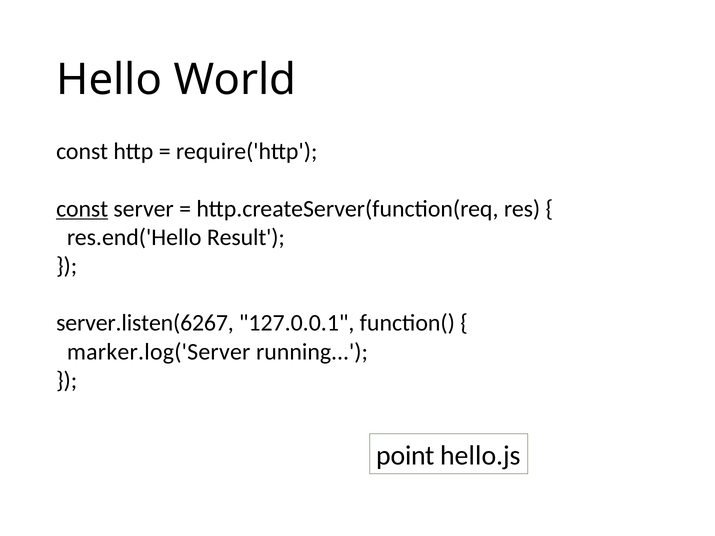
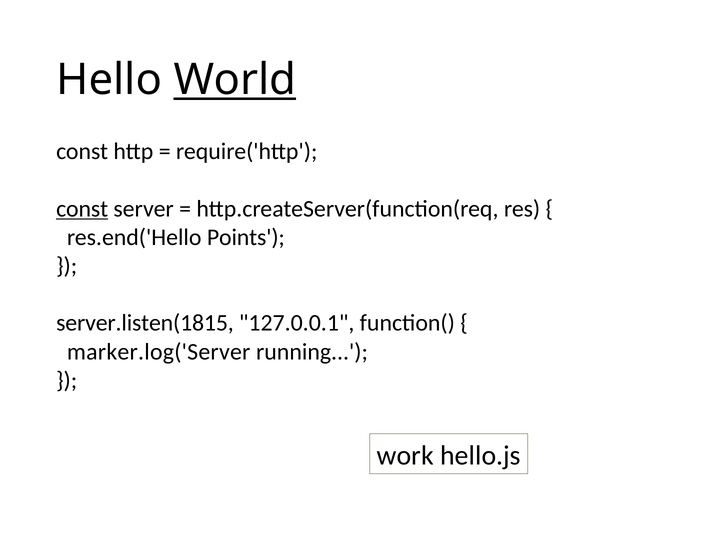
World underline: none -> present
Result: Result -> Points
server.listen(6267: server.listen(6267 -> server.listen(1815
point: point -> work
